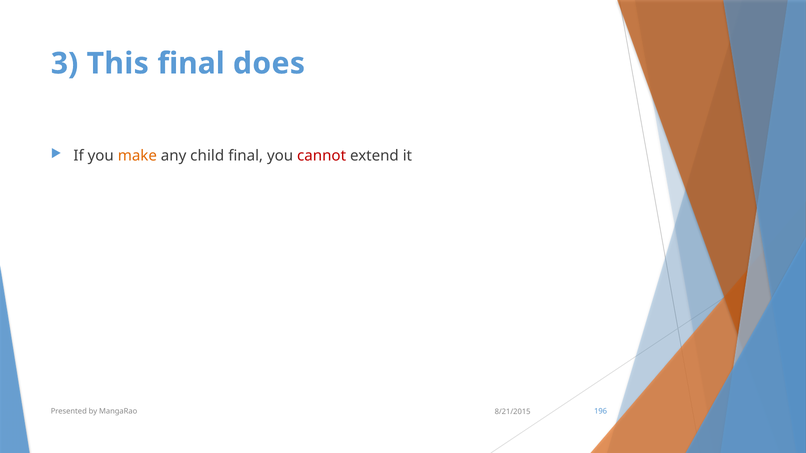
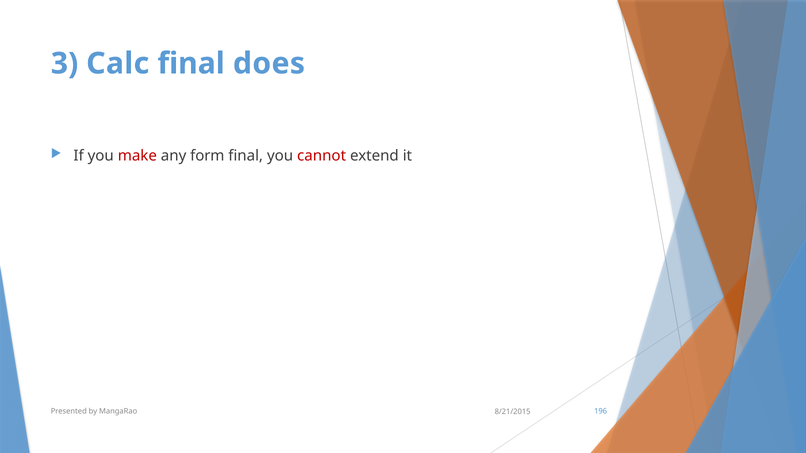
This: This -> Calc
make colour: orange -> red
child: child -> form
